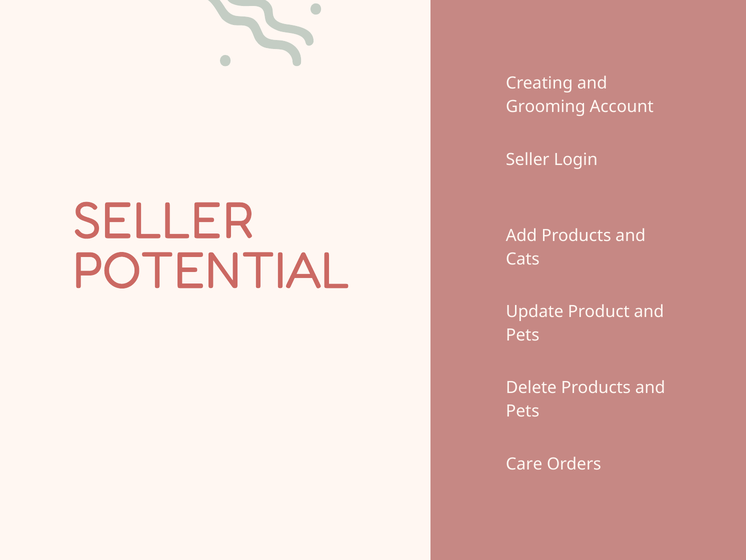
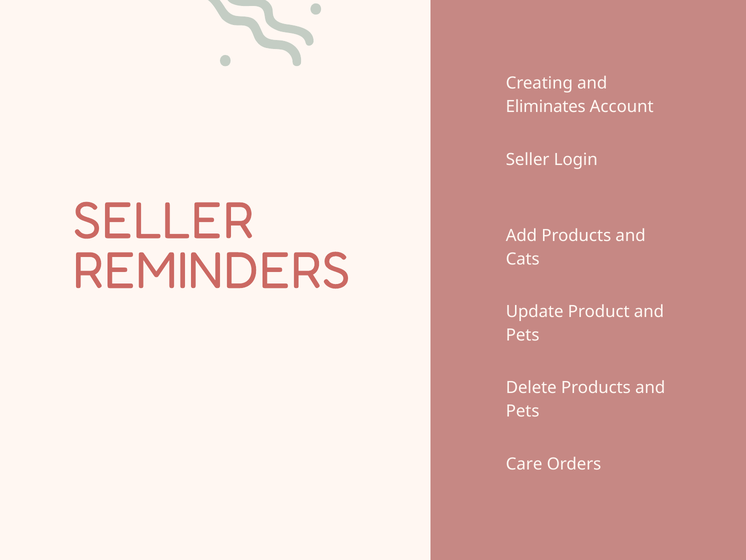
Grooming: Grooming -> Eliminates
POTENTIAL: POTENTIAL -> REMINDERS
